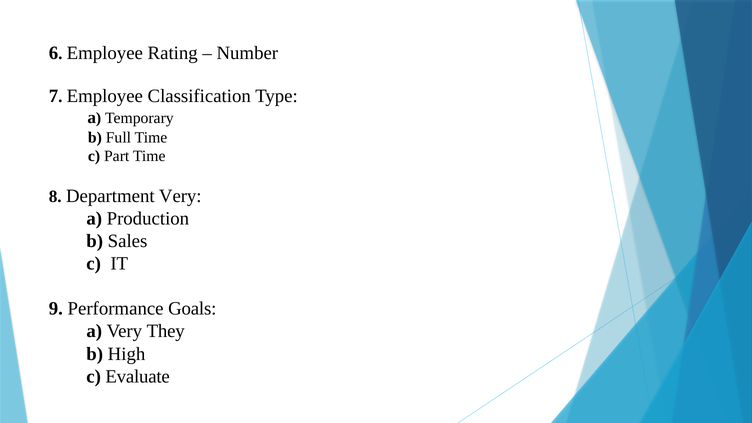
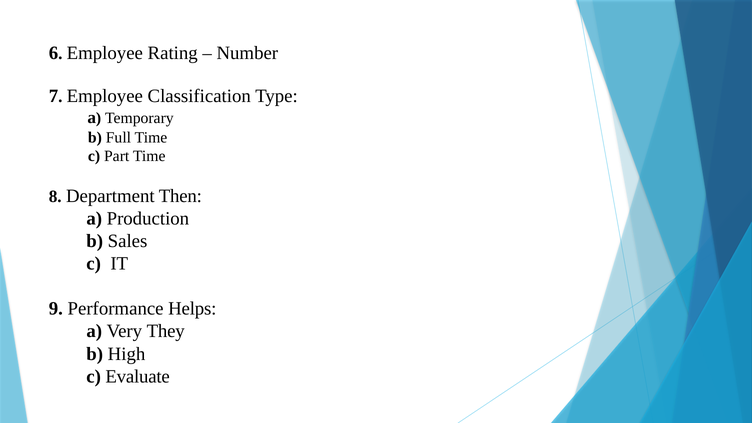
Department Very: Very -> Then
Goals: Goals -> Helps
